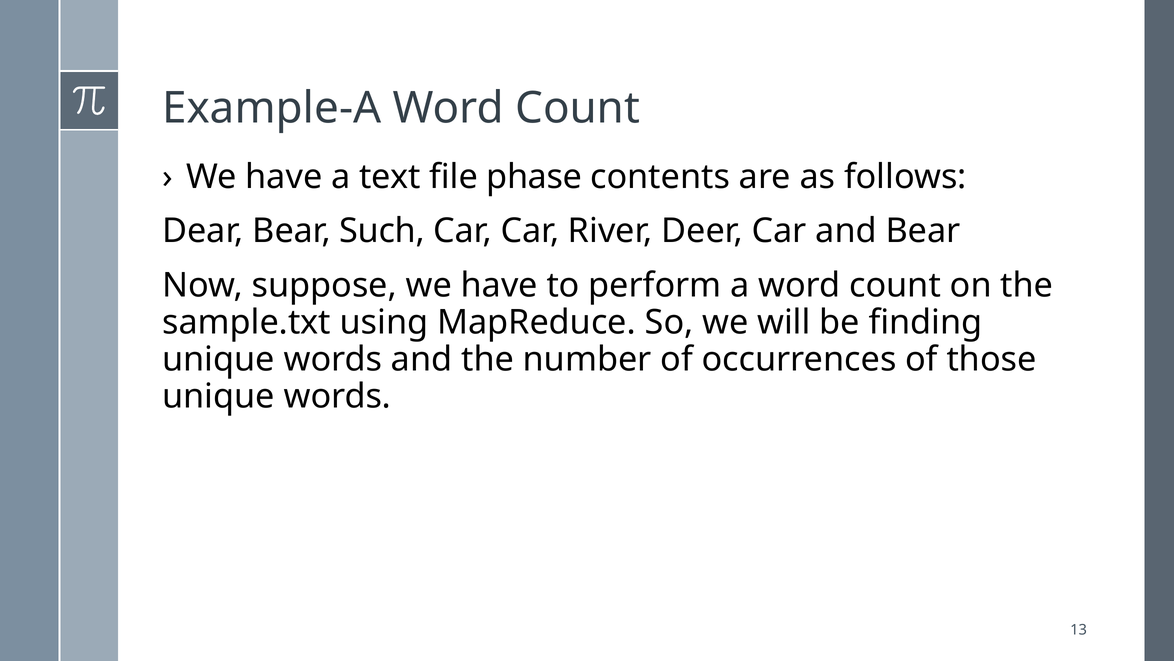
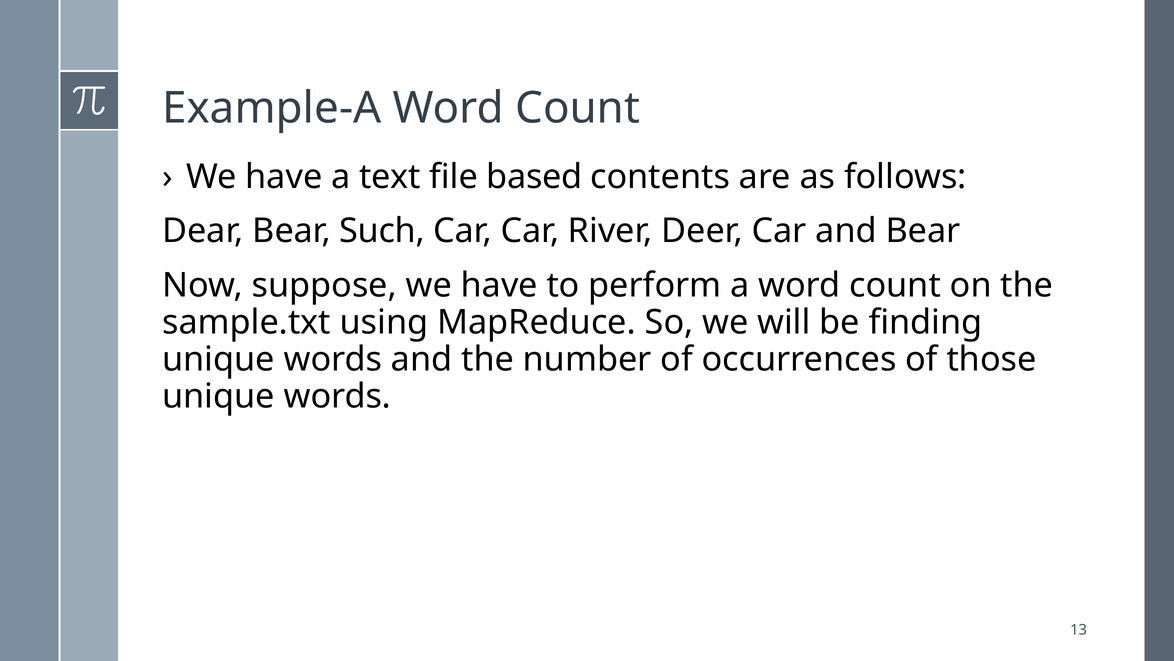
phase: phase -> based
